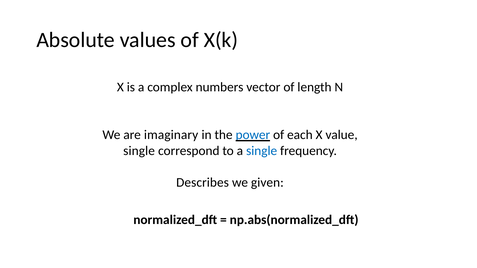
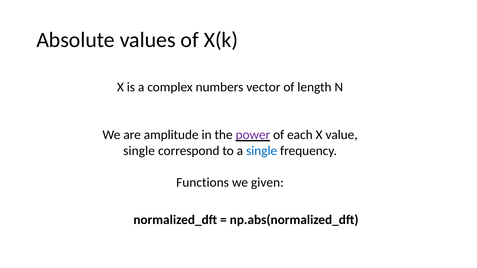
imaginary: imaginary -> amplitude
power colour: blue -> purple
Describes: Describes -> Functions
